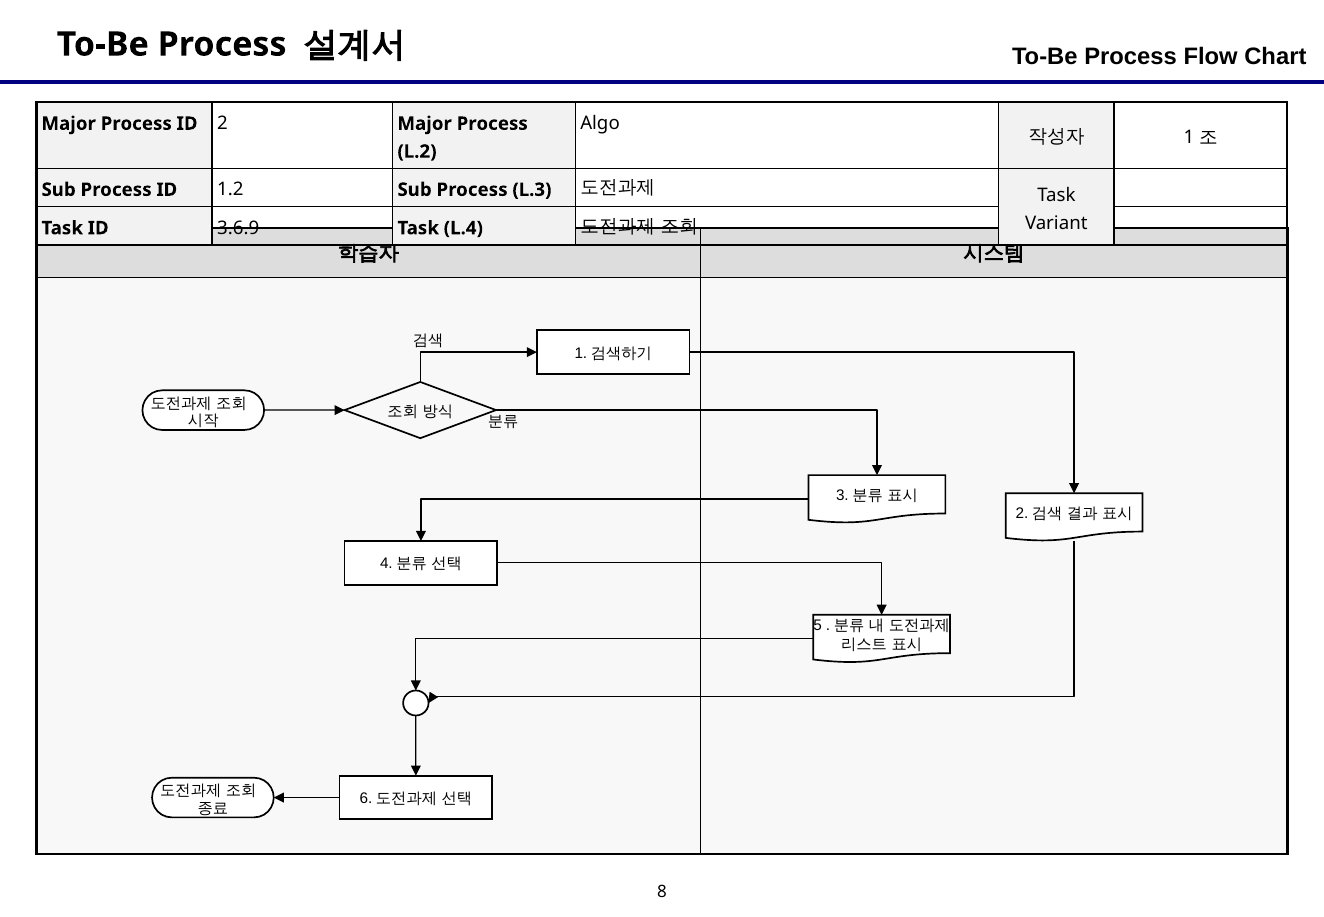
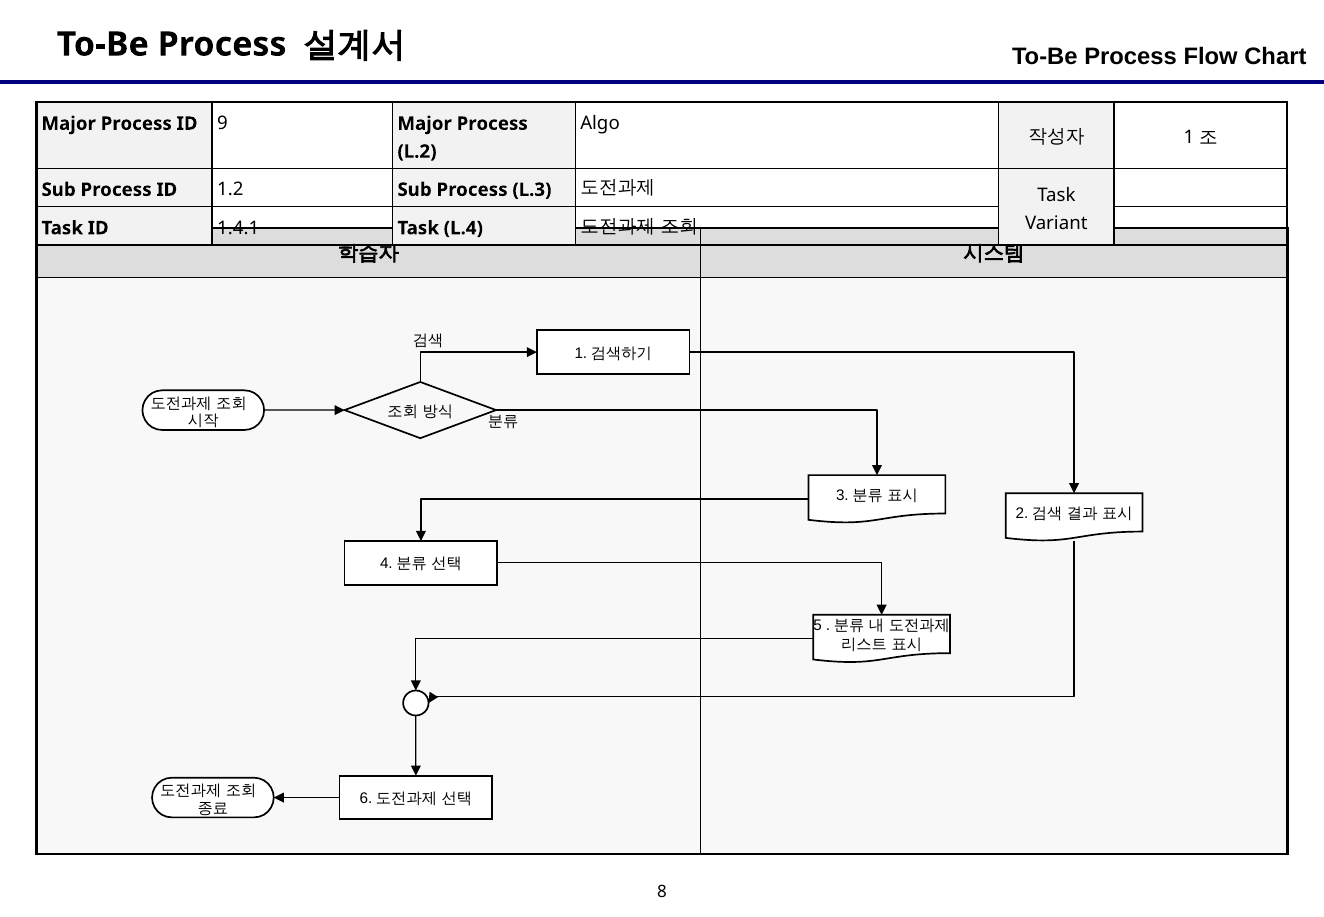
2: 2 -> 9
3.6.9: 3.6.9 -> 1.4.1
